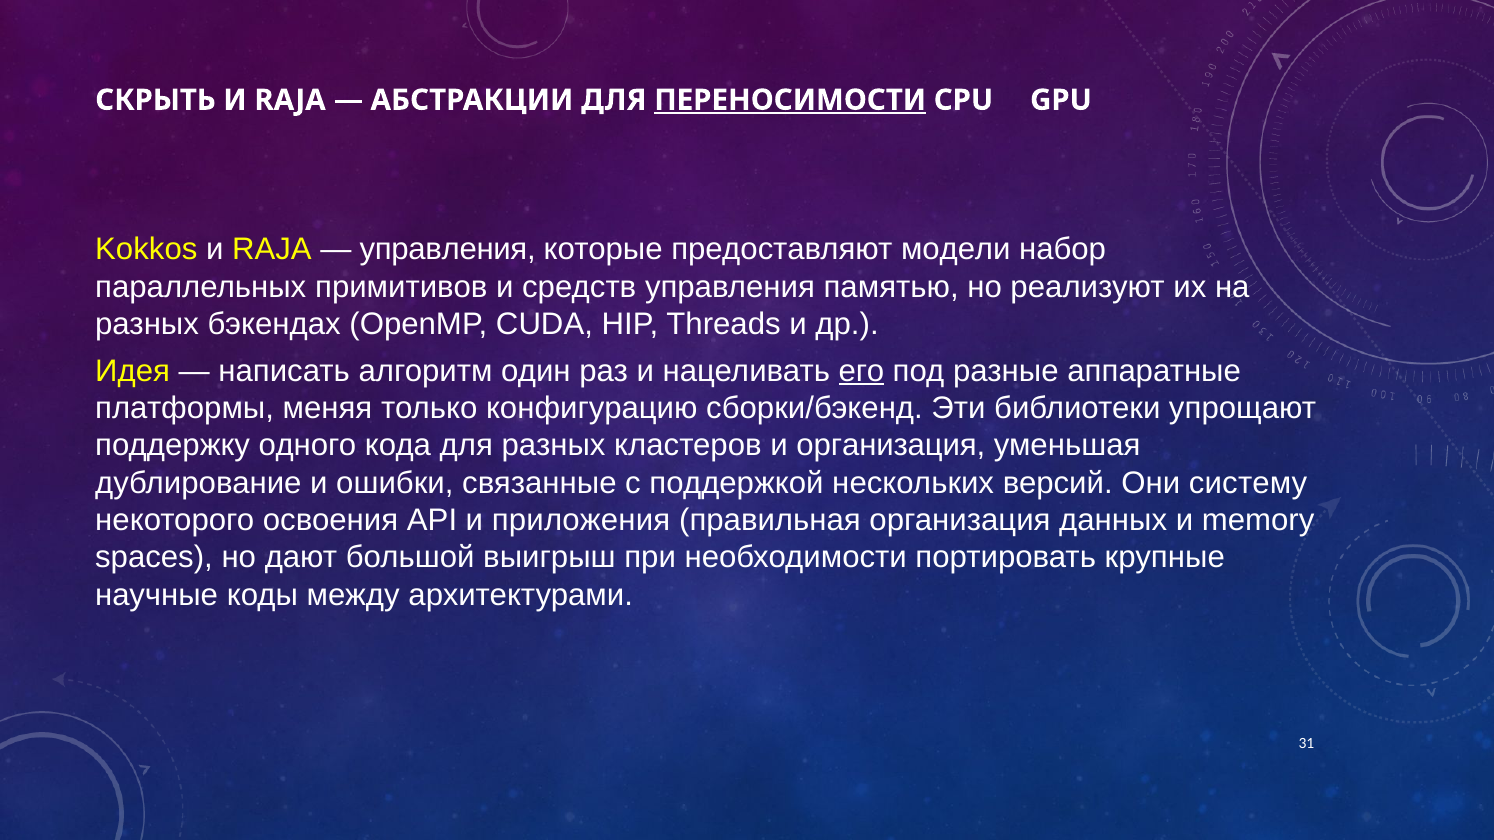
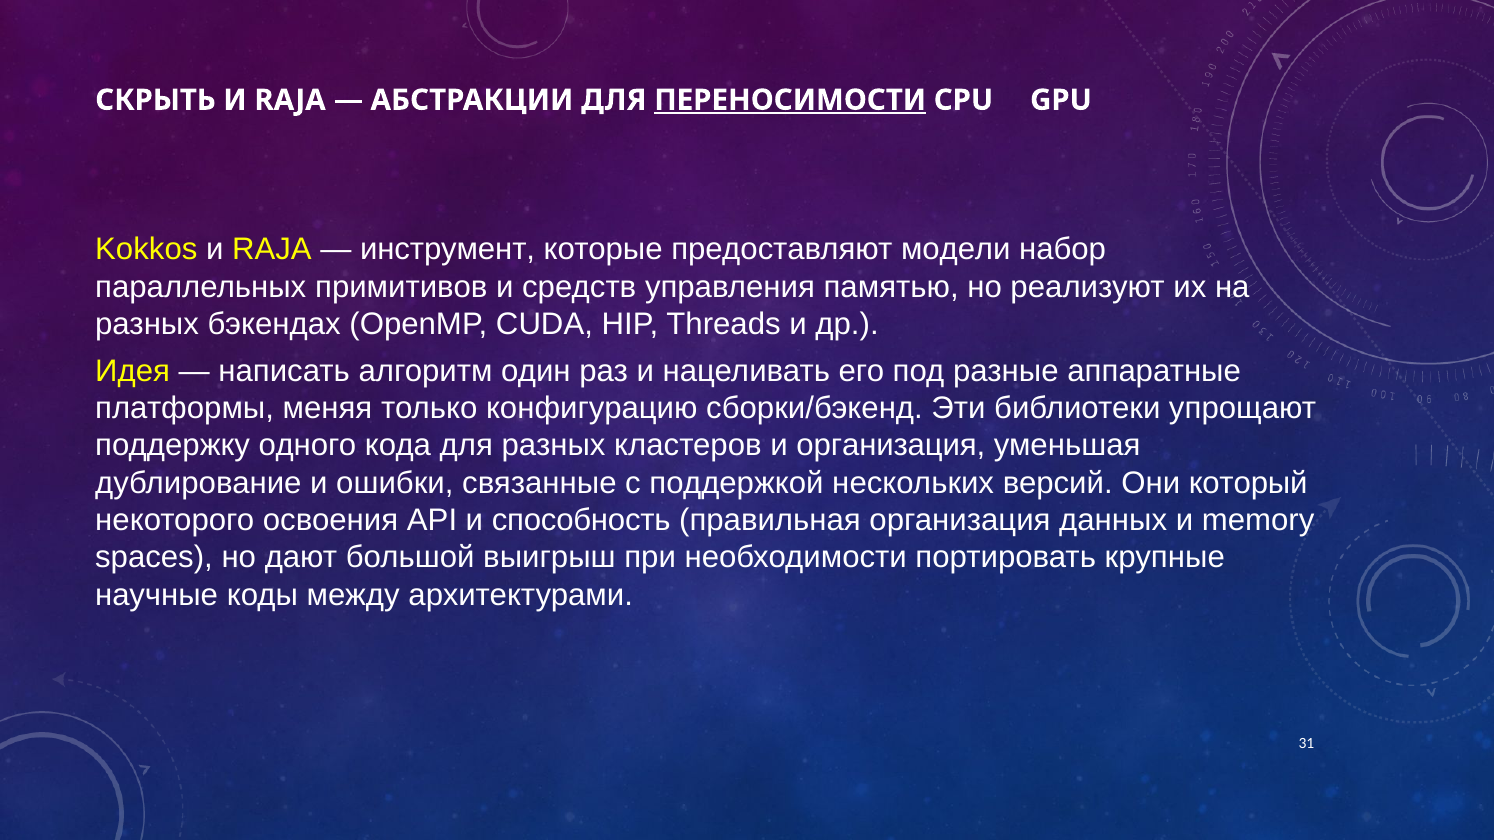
управления at (448, 250): управления -> инструмент
его underline: present -> none
систему: систему -> который
приложения: приложения -> способность
